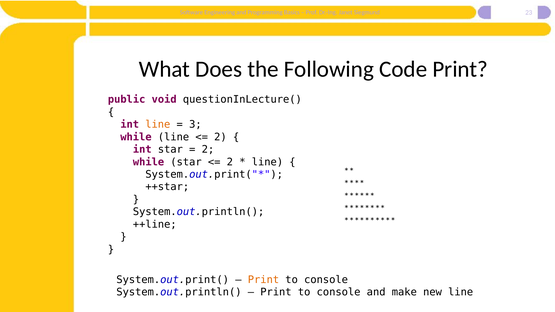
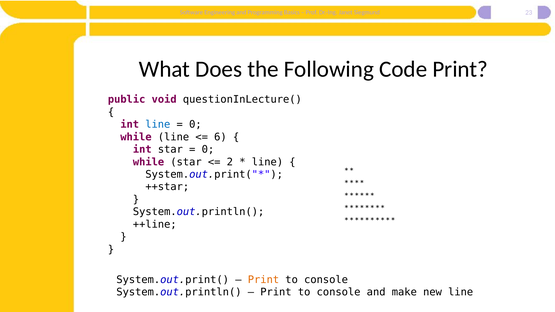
line at (158, 125) colour: orange -> blue
3 at (195, 125): 3 -> 0
2 at (220, 137): 2 -> 6
2 at (208, 150): 2 -> 0
